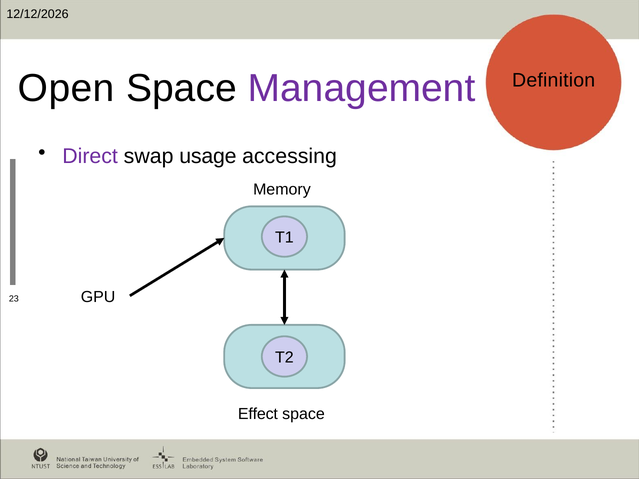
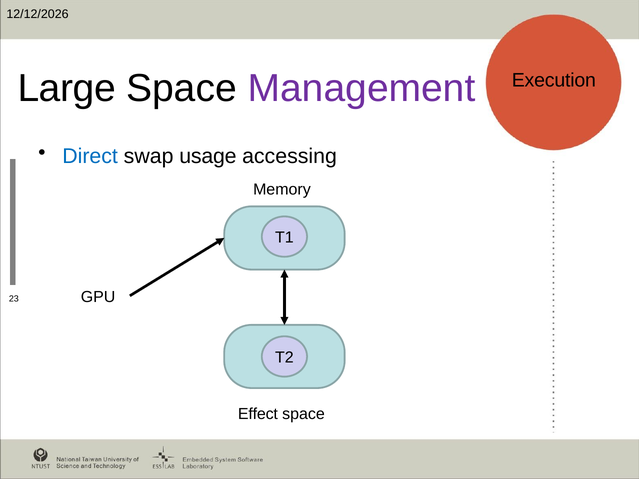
Open: Open -> Large
Definition: Definition -> Execution
Direct colour: purple -> blue
